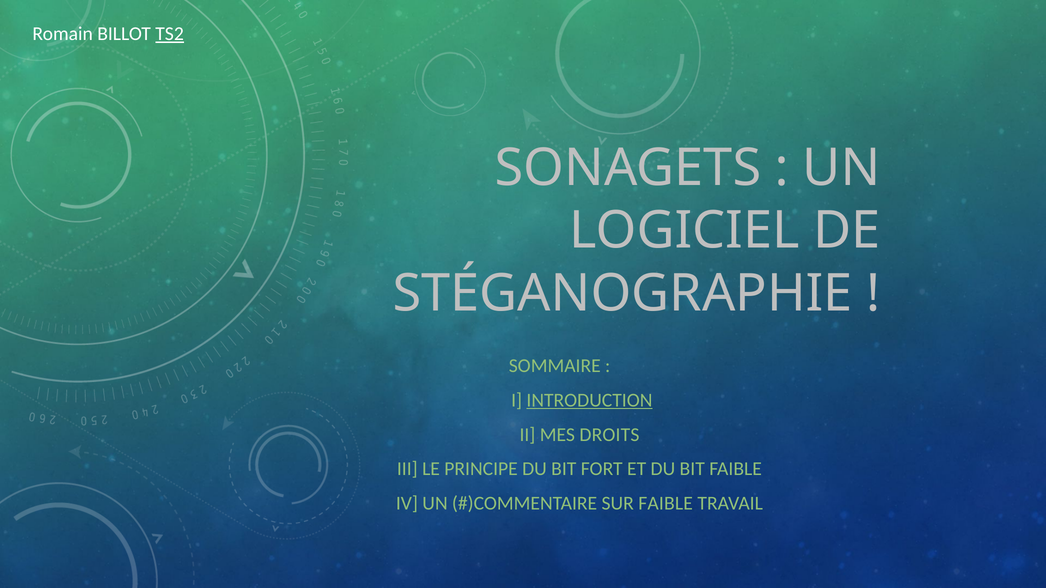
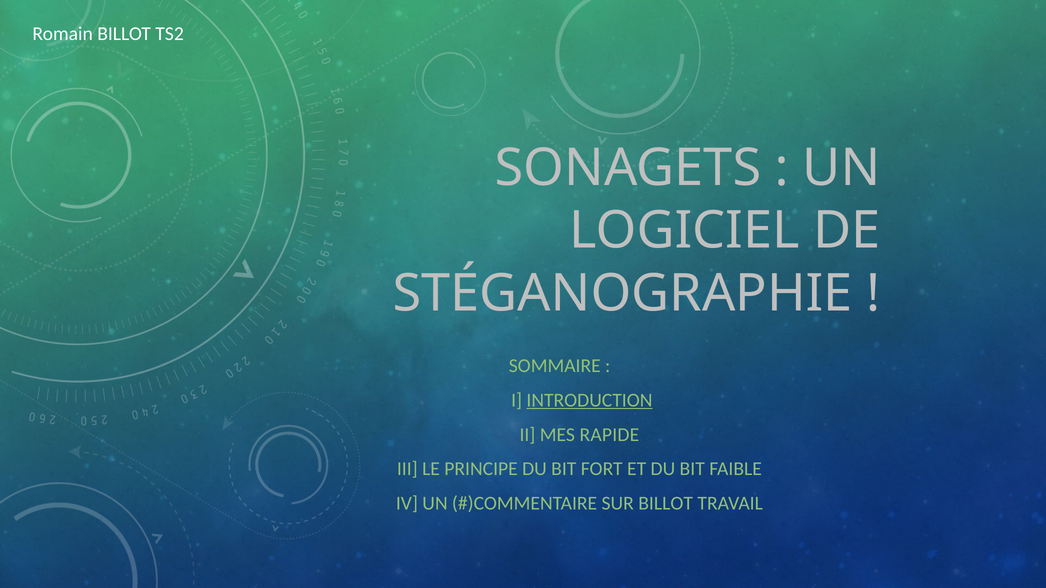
TS2 underline: present -> none
DROITS: DROITS -> RAPIDE
SUR FAIBLE: FAIBLE -> BILLOT
